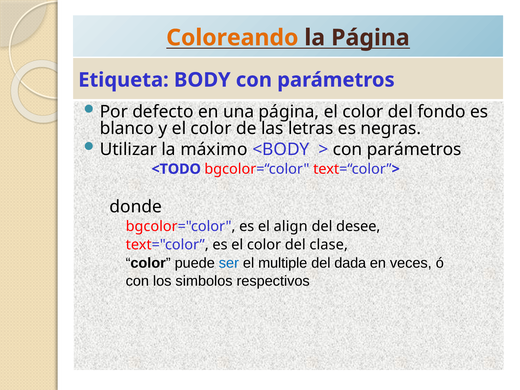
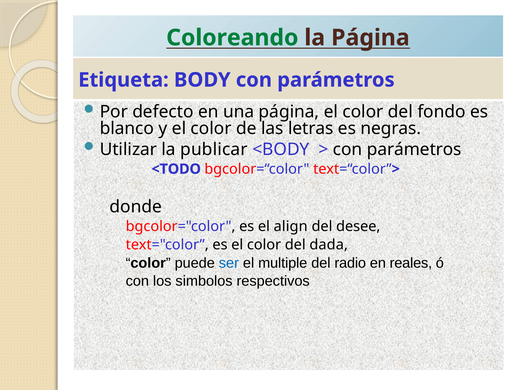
Coloreando colour: orange -> green
máximo: máximo -> publicar
clase: clase -> dada
dada: dada -> radio
veces: veces -> reales
